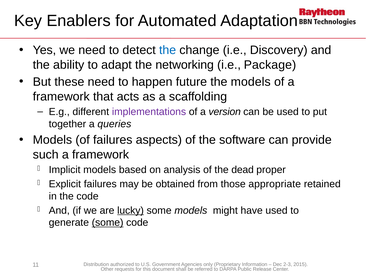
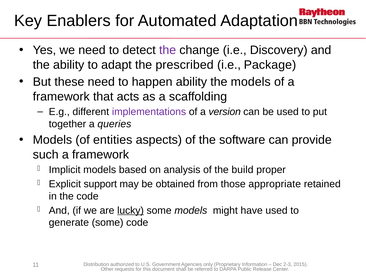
the at (168, 50) colour: blue -> purple
networking: networking -> prescribed
happen future: future -> ability
of failures: failures -> entities
dead: dead -> build
Explicit failures: failures -> support
some at (108, 223) underline: present -> none
